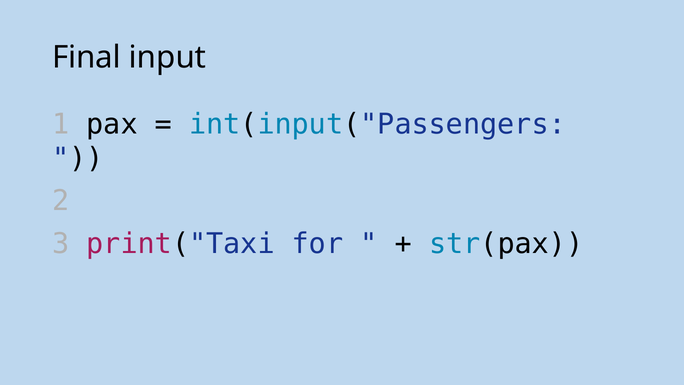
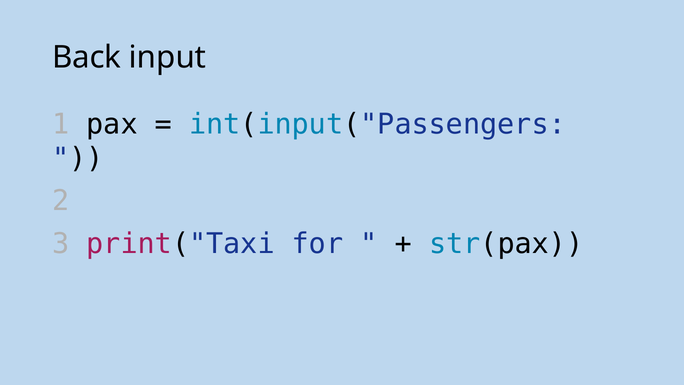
Final: Final -> Back
